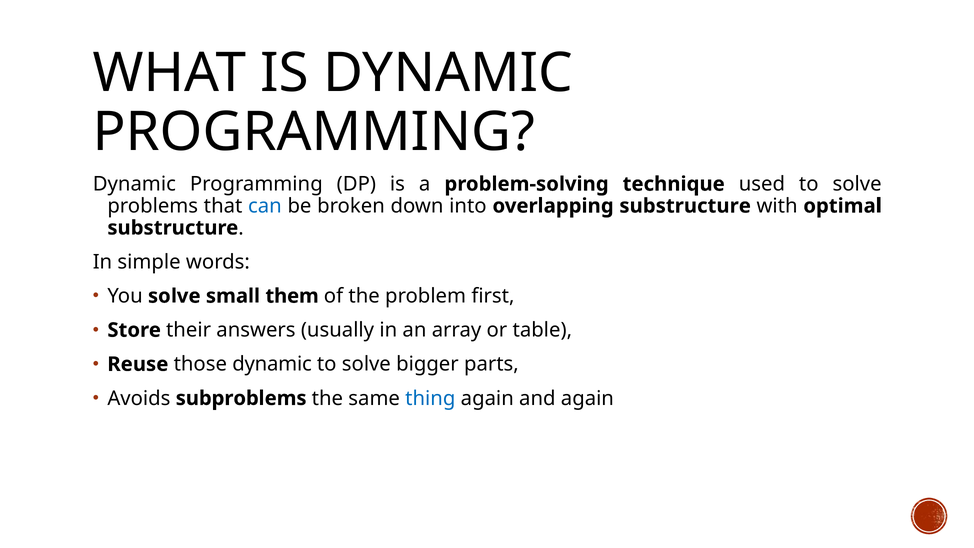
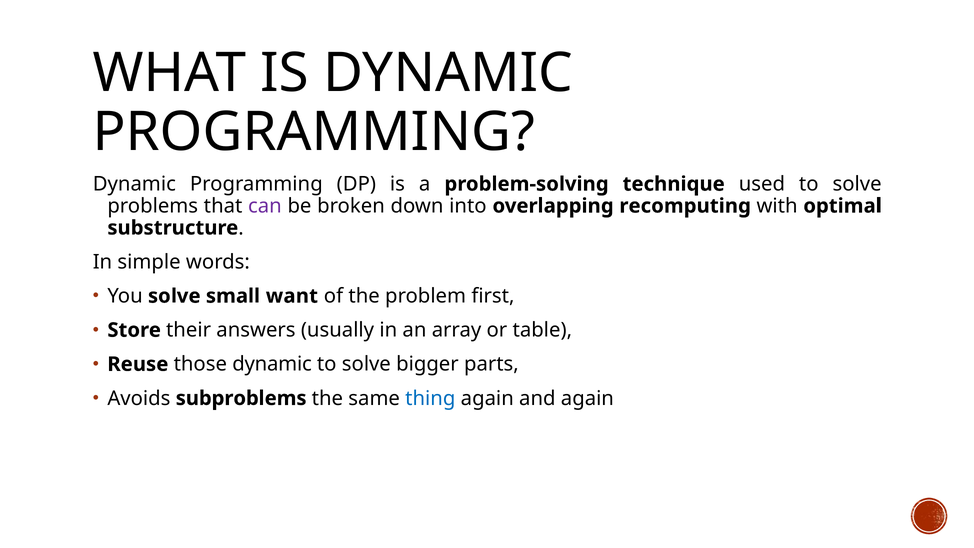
can colour: blue -> purple
overlapping substructure: substructure -> recomputing
them: them -> want
